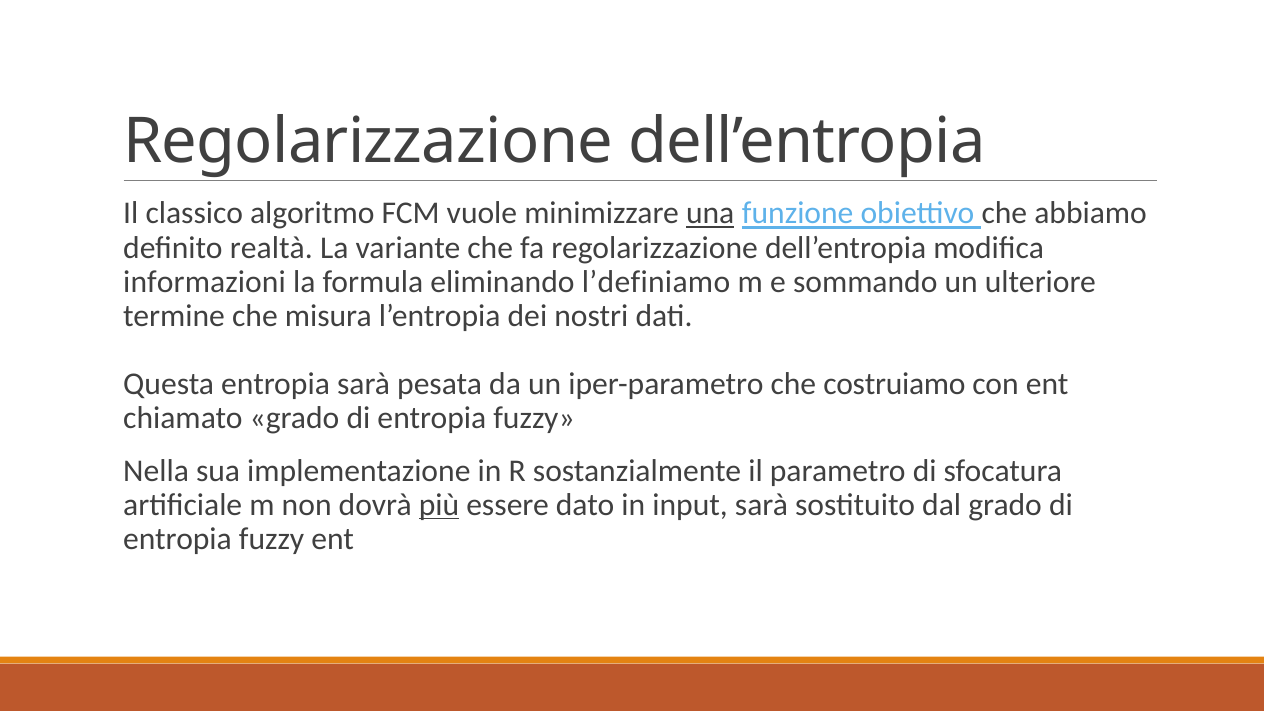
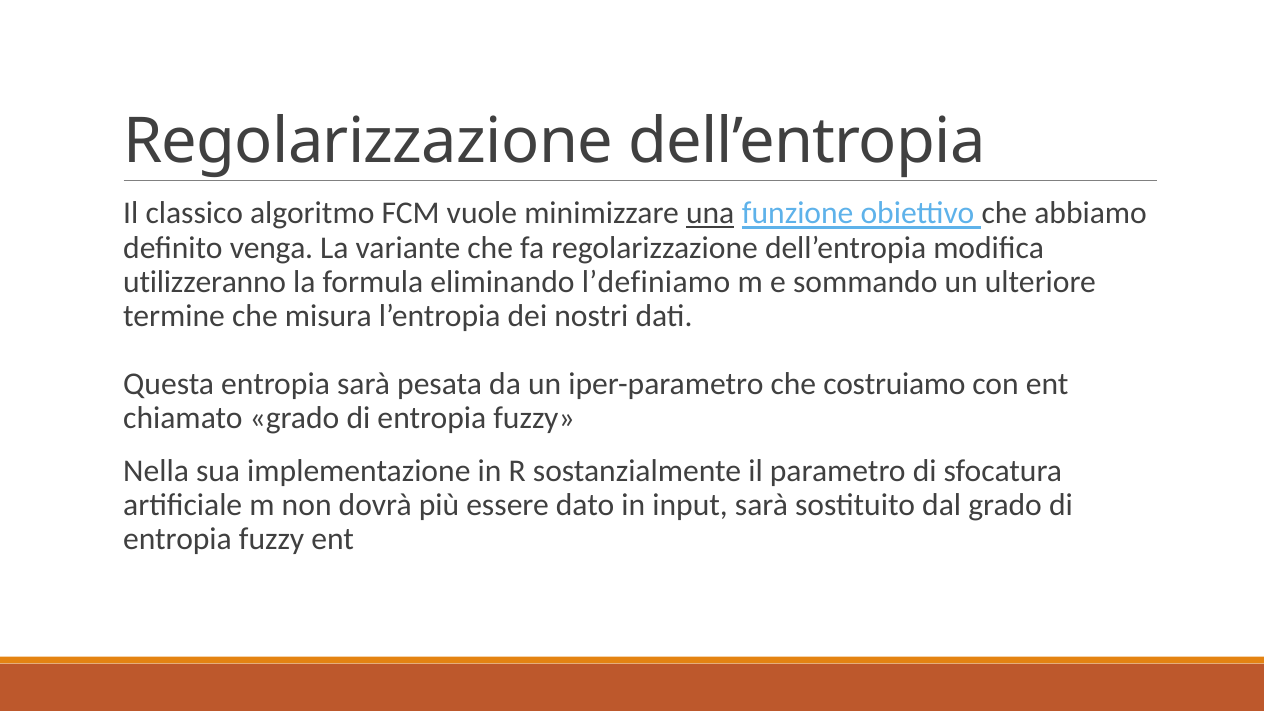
realtà: realtà -> venga
informazioni: informazioni -> utilizzeranno
più underline: present -> none
